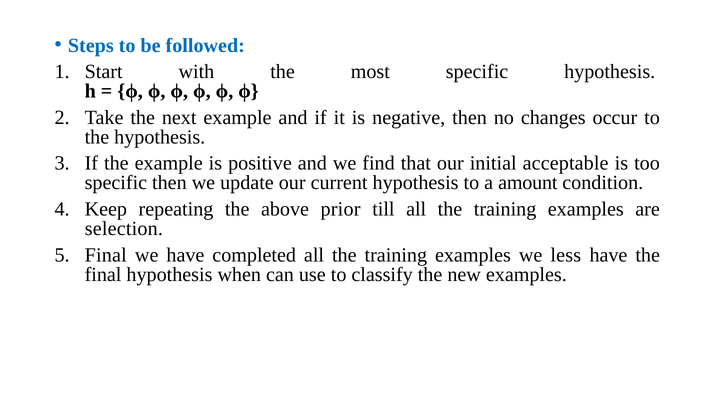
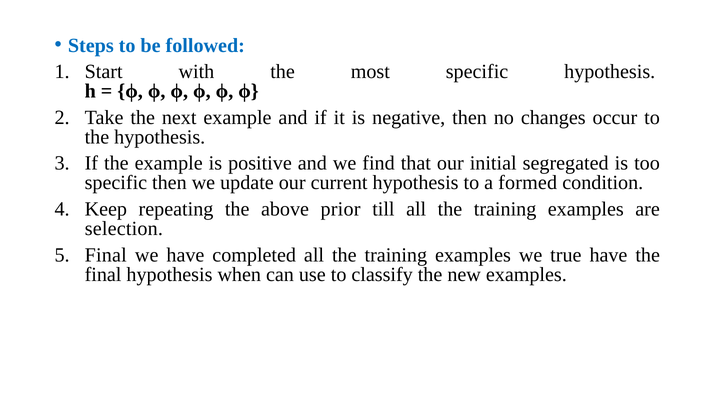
acceptable: acceptable -> segregated
amount: amount -> formed
less: less -> true
